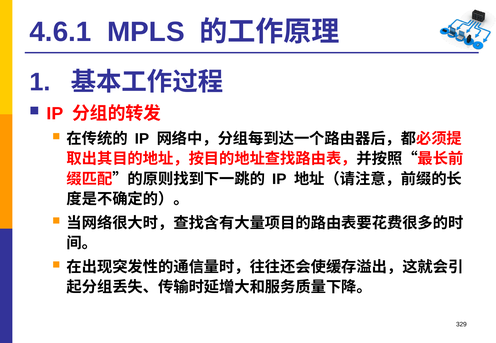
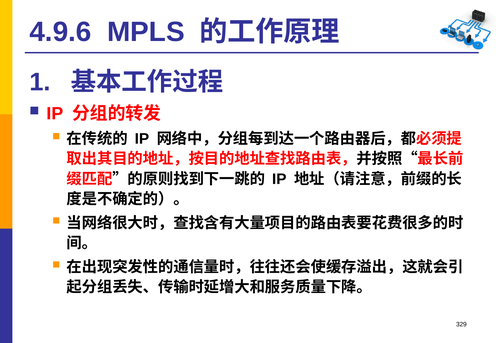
4.6.1: 4.6.1 -> 4.9.6
